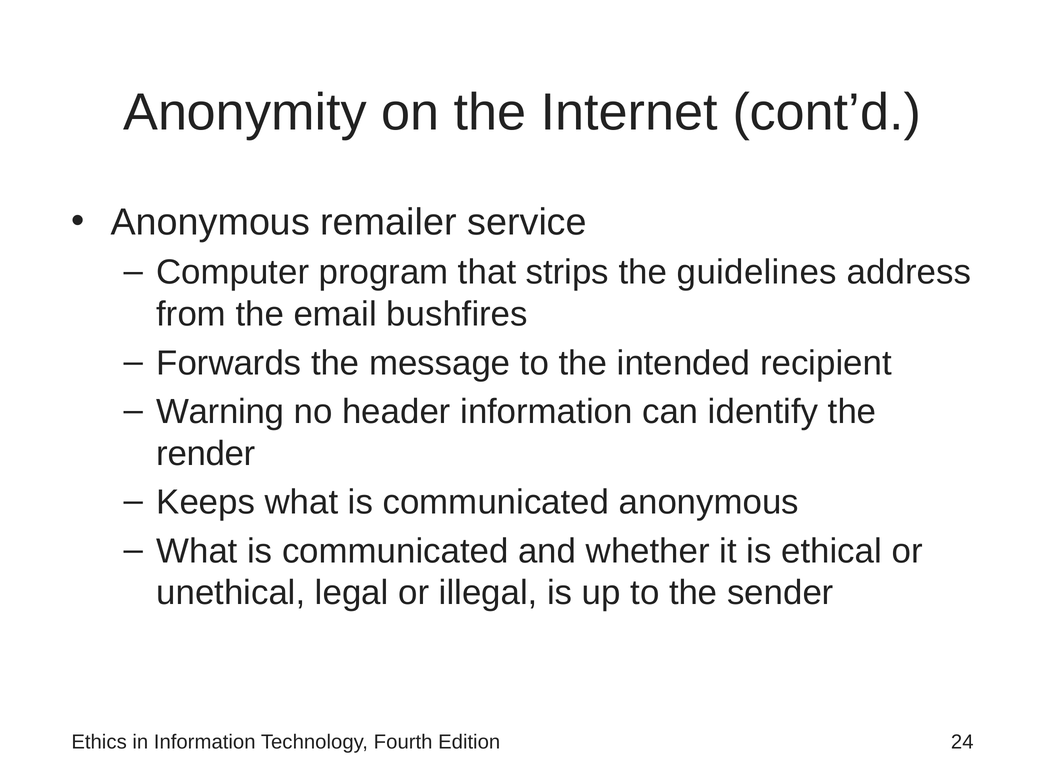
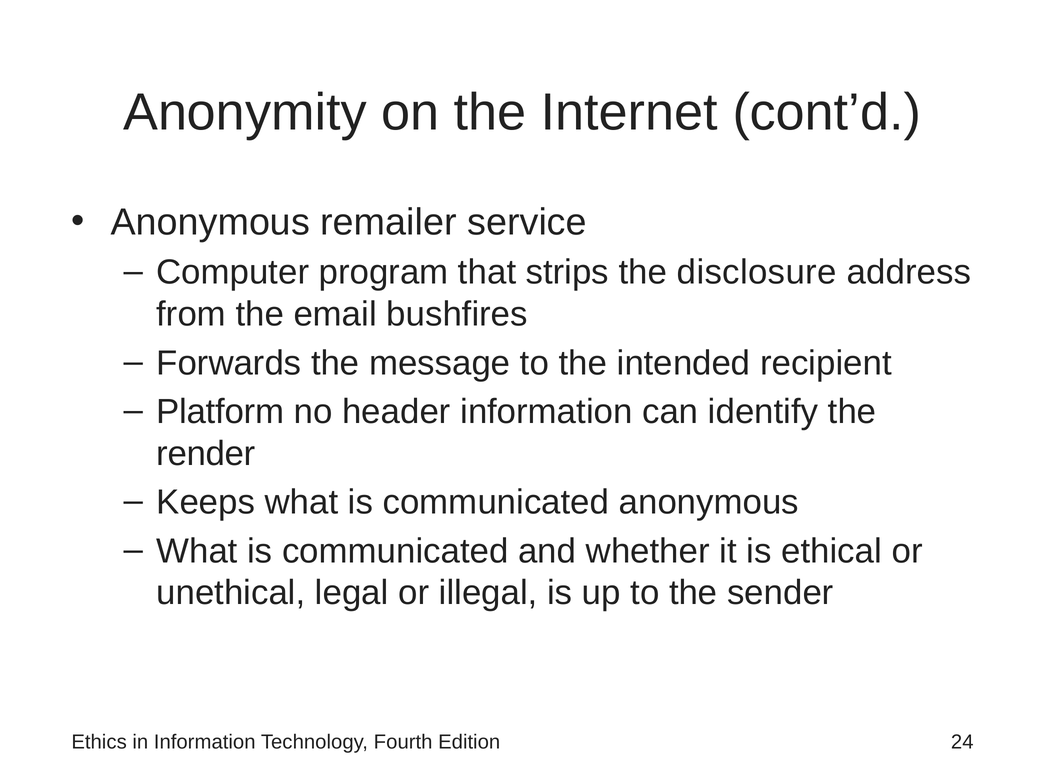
guidelines: guidelines -> disclosure
Warning: Warning -> Platform
